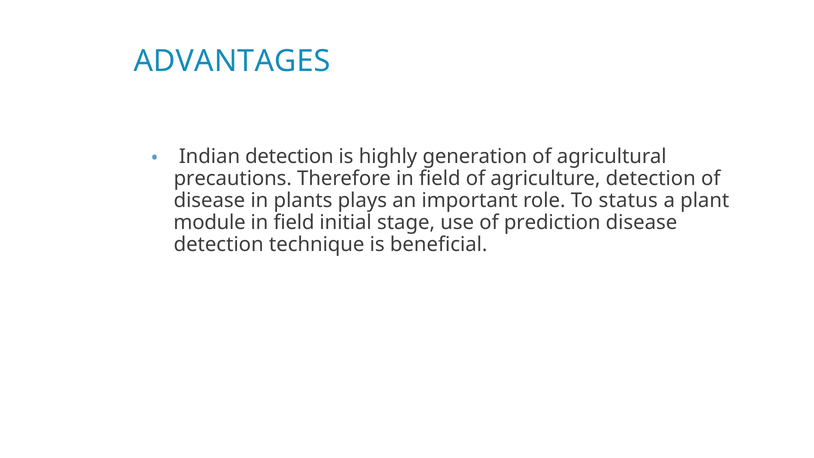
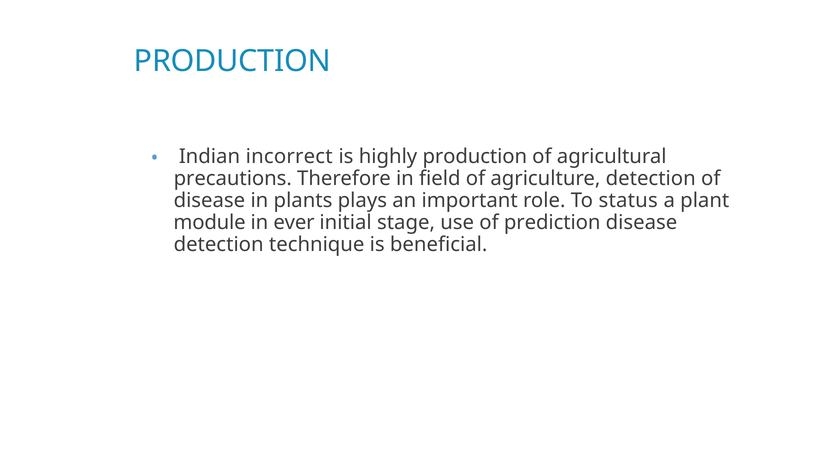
ADVANTAGES at (232, 61): ADVANTAGES -> PRODUCTION
Indian detection: detection -> incorrect
highly generation: generation -> production
field at (294, 222): field -> ever
